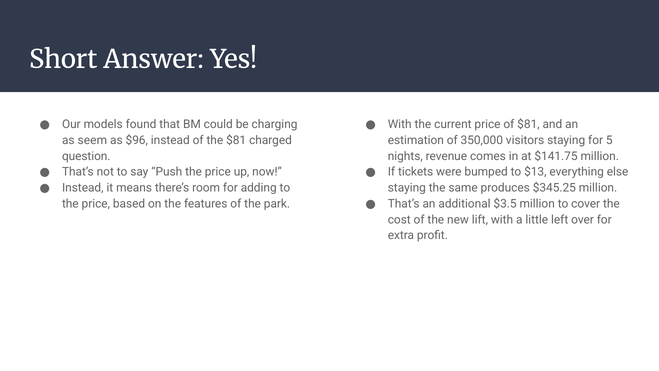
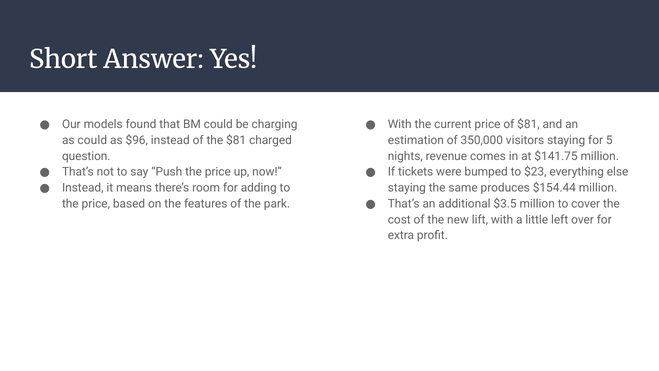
as seem: seem -> could
$13: $13 -> $23
$345.25: $345.25 -> $154.44
